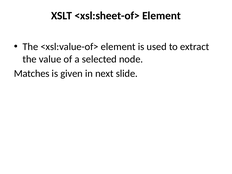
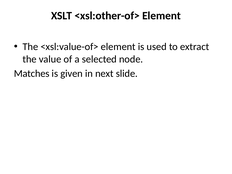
<xsl:sheet-of>: <xsl:sheet-of> -> <xsl:other-of>
